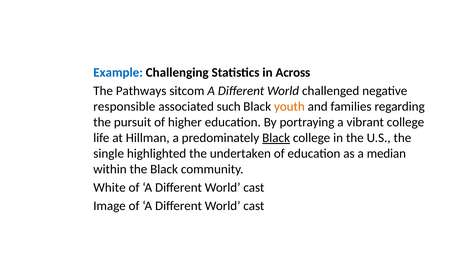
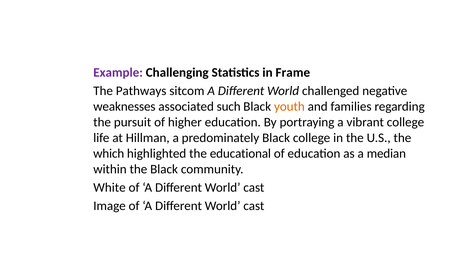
Example colour: blue -> purple
Across: Across -> Frame
responsible: responsible -> weaknesses
Black at (276, 138) underline: present -> none
single: single -> which
undertaken: undertaken -> educational
